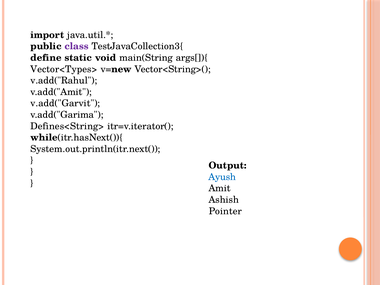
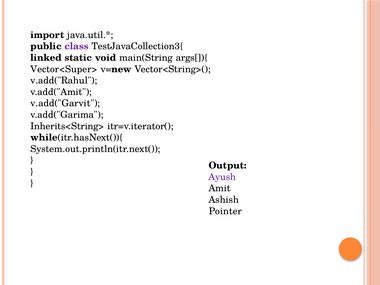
define: define -> linked
Vector<Types>: Vector<Types> -> Vector<Super>
Defines<String>: Defines<String> -> Inherits<String>
Ayush colour: blue -> purple
